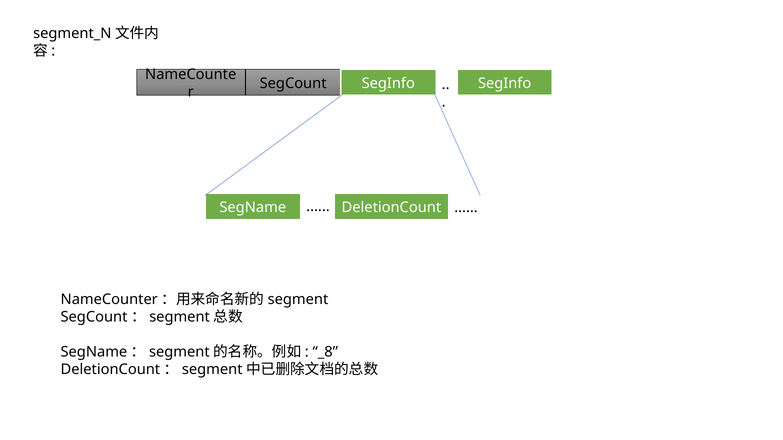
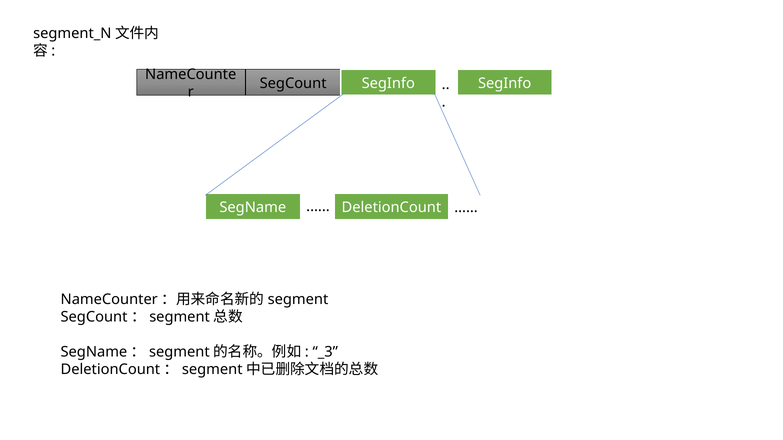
_8: _8 -> _3
